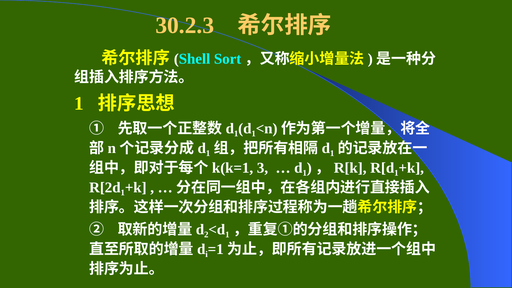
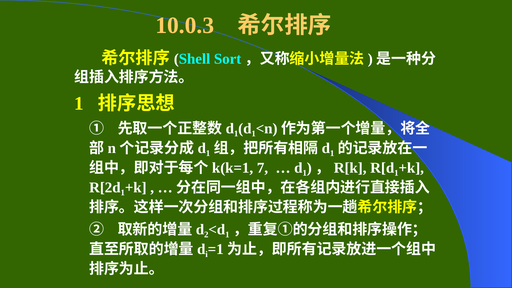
30.2.3: 30.2.3 -> 10.0.3
3: 3 -> 7
